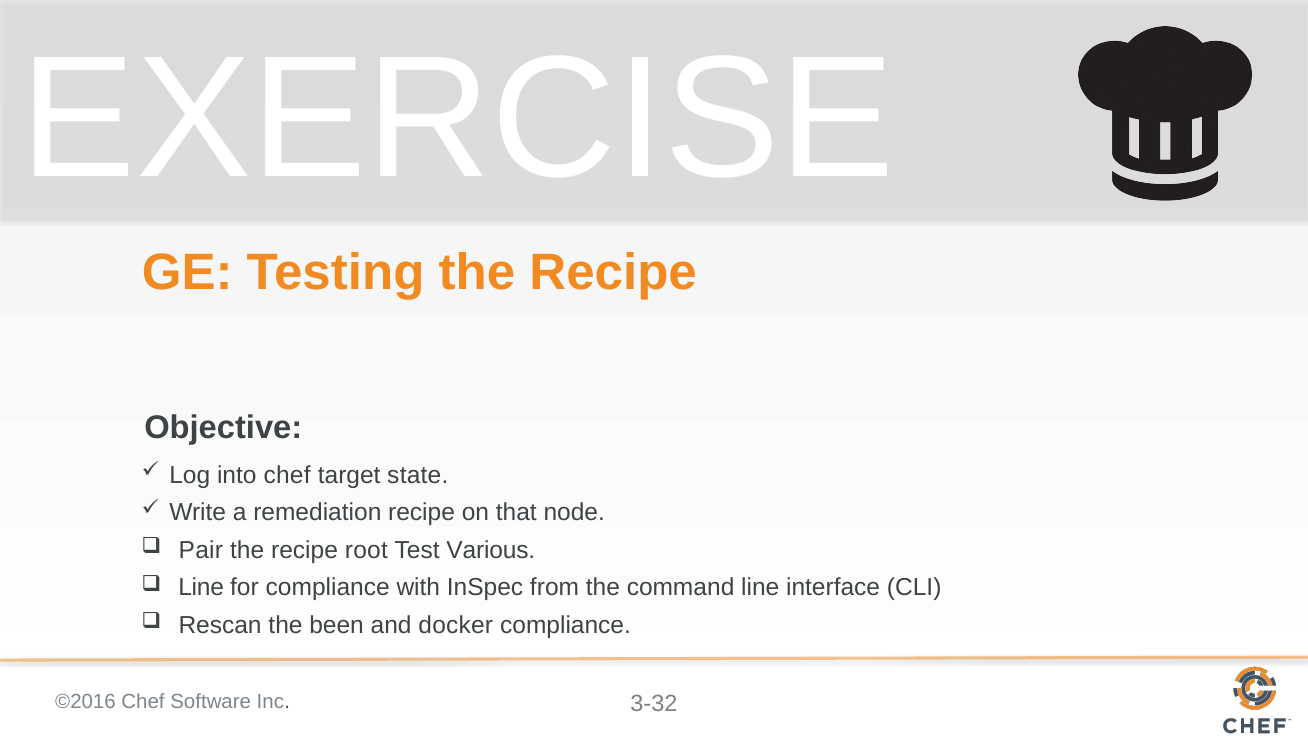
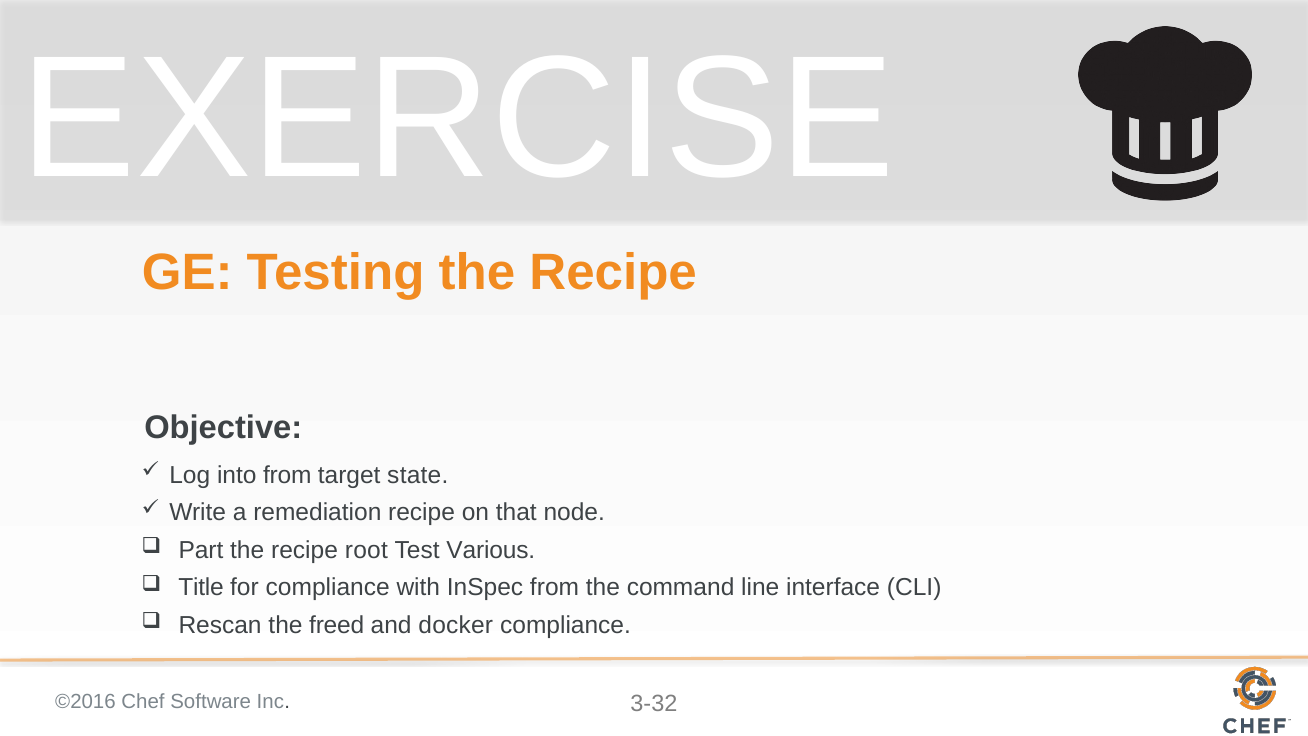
into chef: chef -> from
Pair: Pair -> Part
Line at (201, 588): Line -> Title
been: been -> freed
